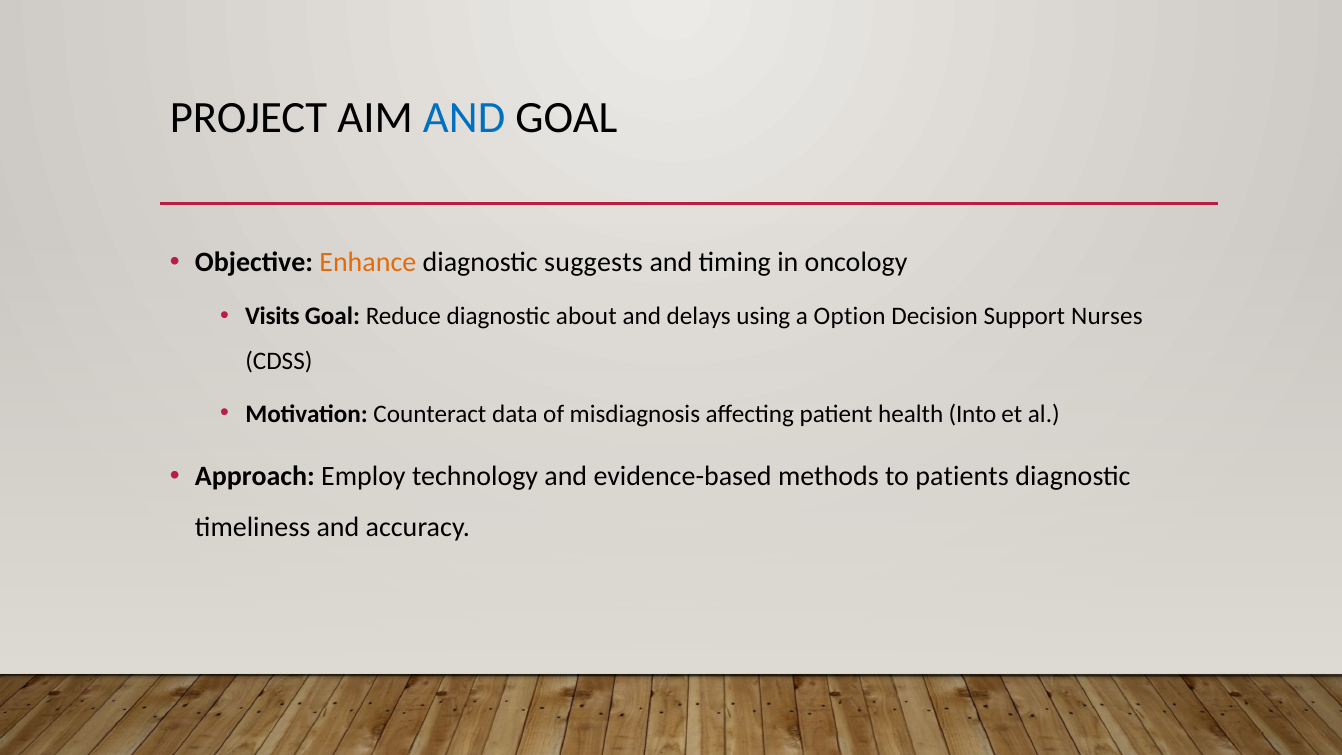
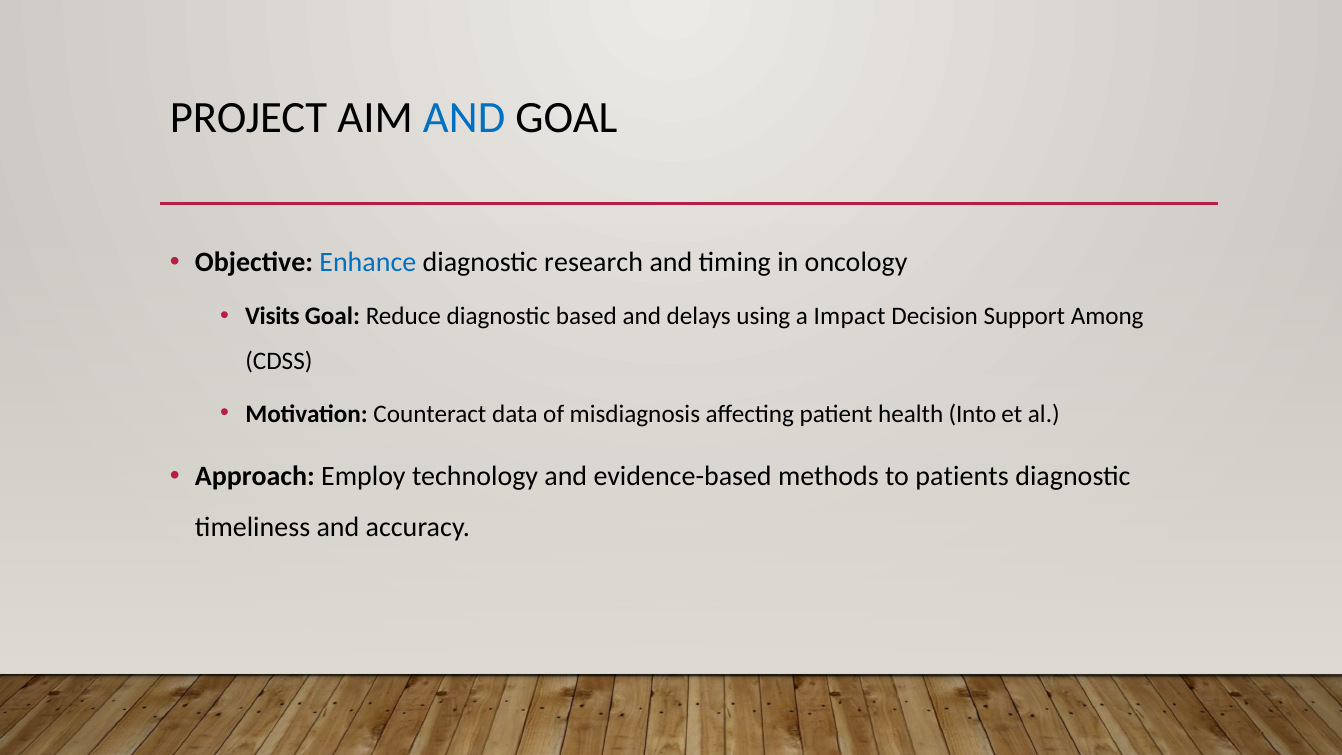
Enhance colour: orange -> blue
suggests: suggests -> research
about: about -> based
Option: Option -> Impact
Nurses: Nurses -> Among
